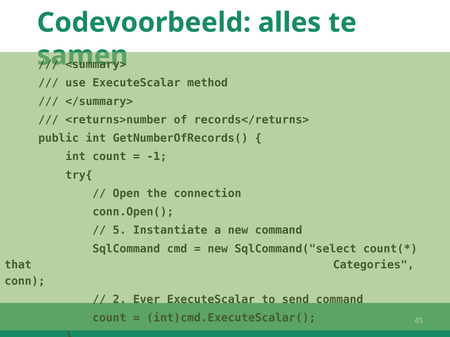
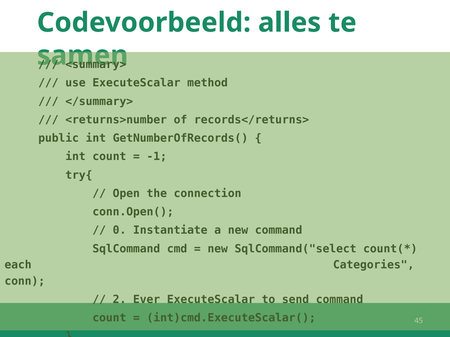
5: 5 -> 0
that: that -> each
